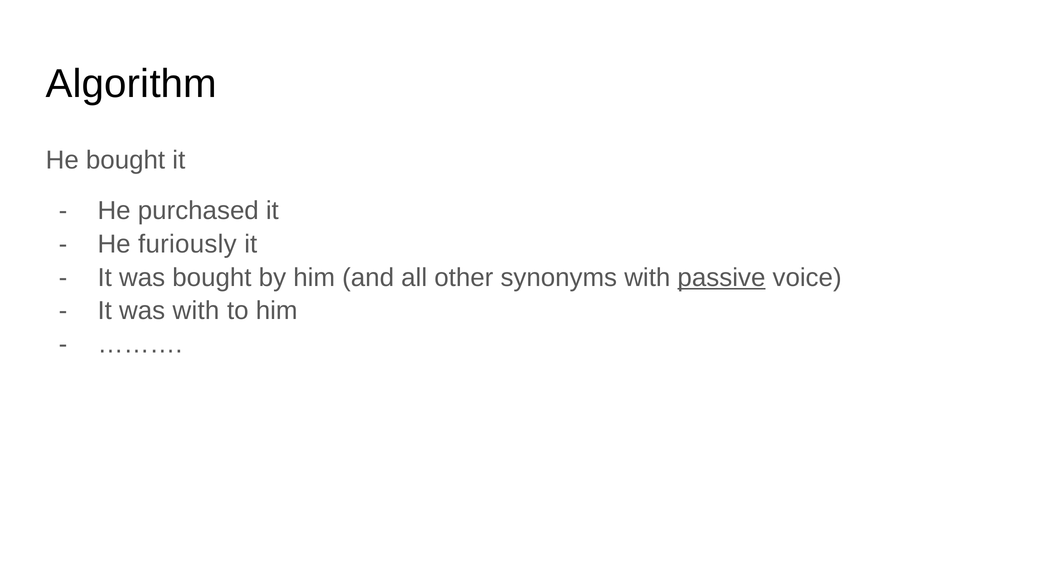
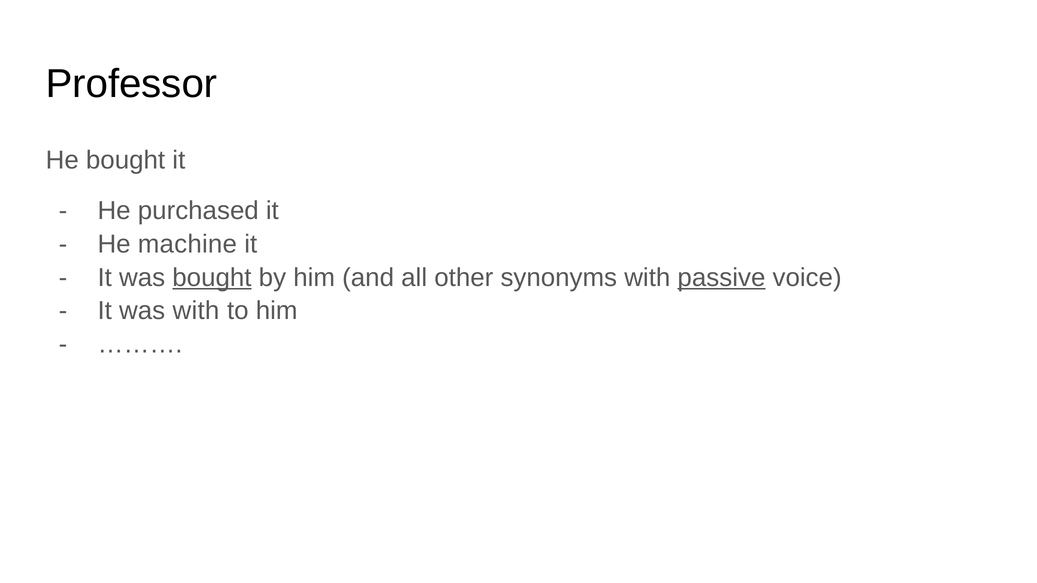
Algorithm: Algorithm -> Professor
furiously: furiously -> machine
bought at (212, 278) underline: none -> present
